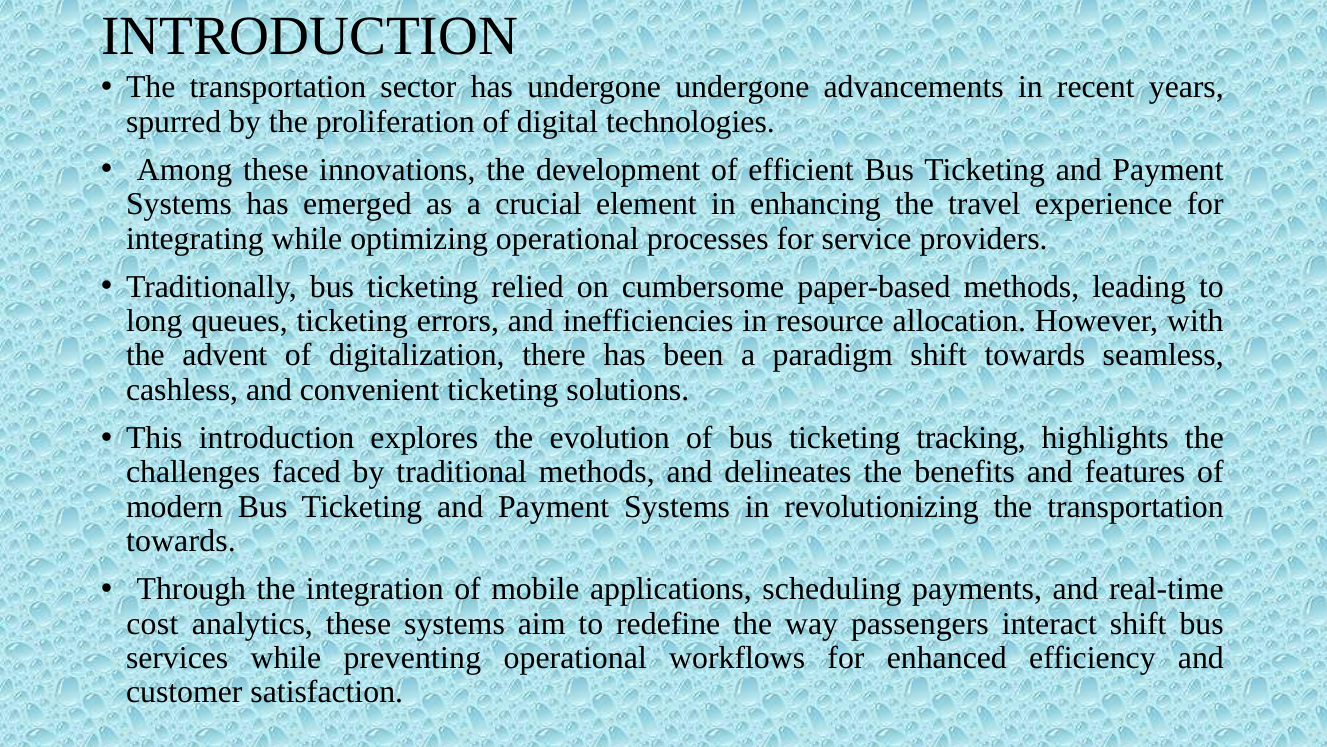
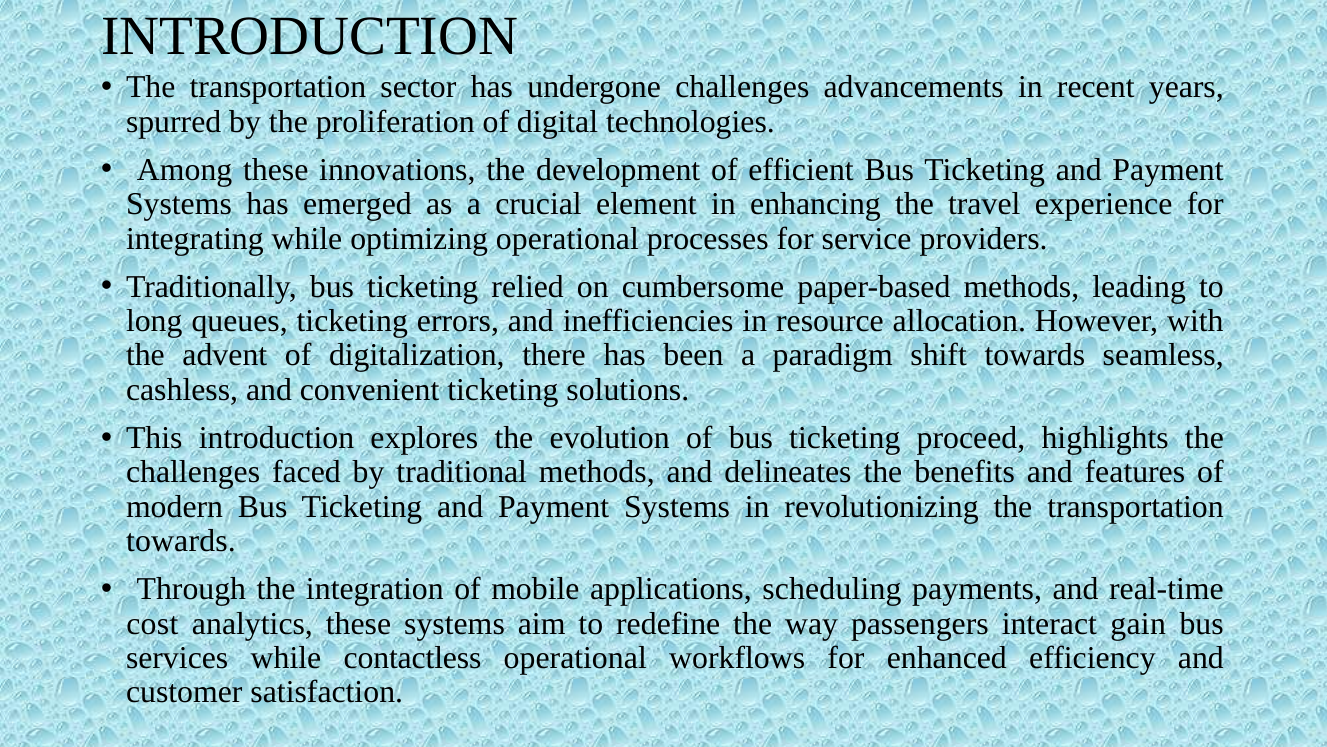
undergone undergone: undergone -> challenges
tracking: tracking -> proceed
interact shift: shift -> gain
preventing: preventing -> contactless
